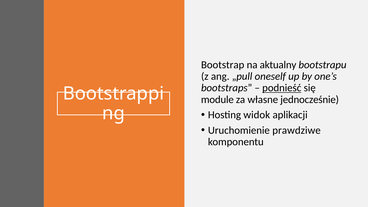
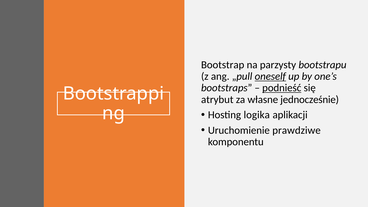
aktualny: aktualny -> parzysty
oneself underline: none -> present
module: module -> atrybut
widok: widok -> logika
